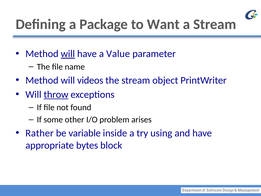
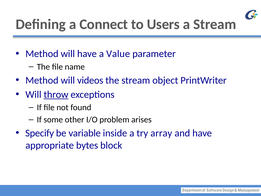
Package: Package -> Connect
Want: Want -> Users
will at (68, 54) underline: present -> none
Rather: Rather -> Specify
using: using -> array
